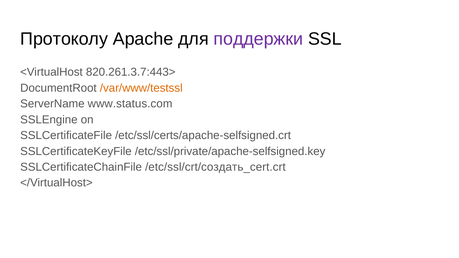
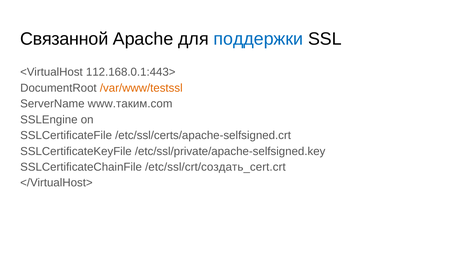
Протоколу: Протоколу -> Связанной
поддержки colour: purple -> blue
820.261.3.7:443>: 820.261.3.7:443> -> 112.168.0.1:443>
www.status.com: www.status.com -> www.таким.com
